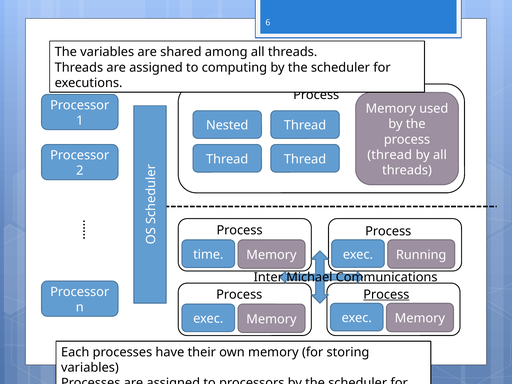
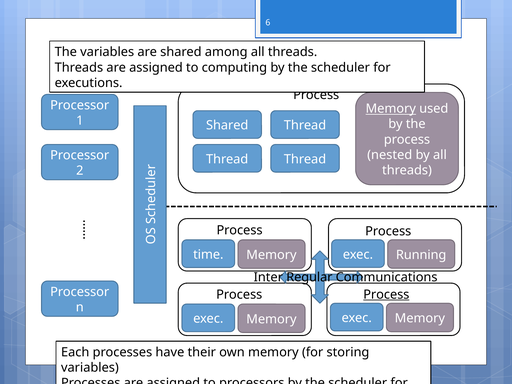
Memory at (391, 109) underline: none -> present
Nested at (227, 125): Nested -> Shared
thread at (390, 155): thread -> nested
Michael: Michael -> Regular
